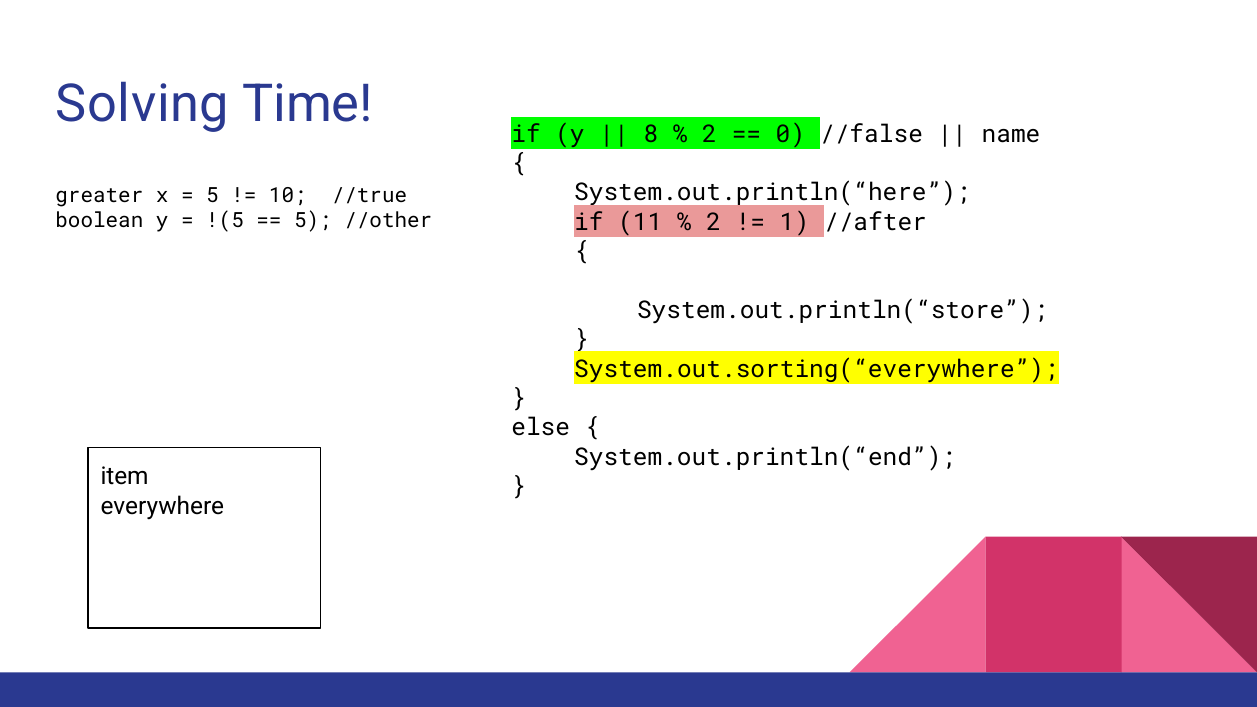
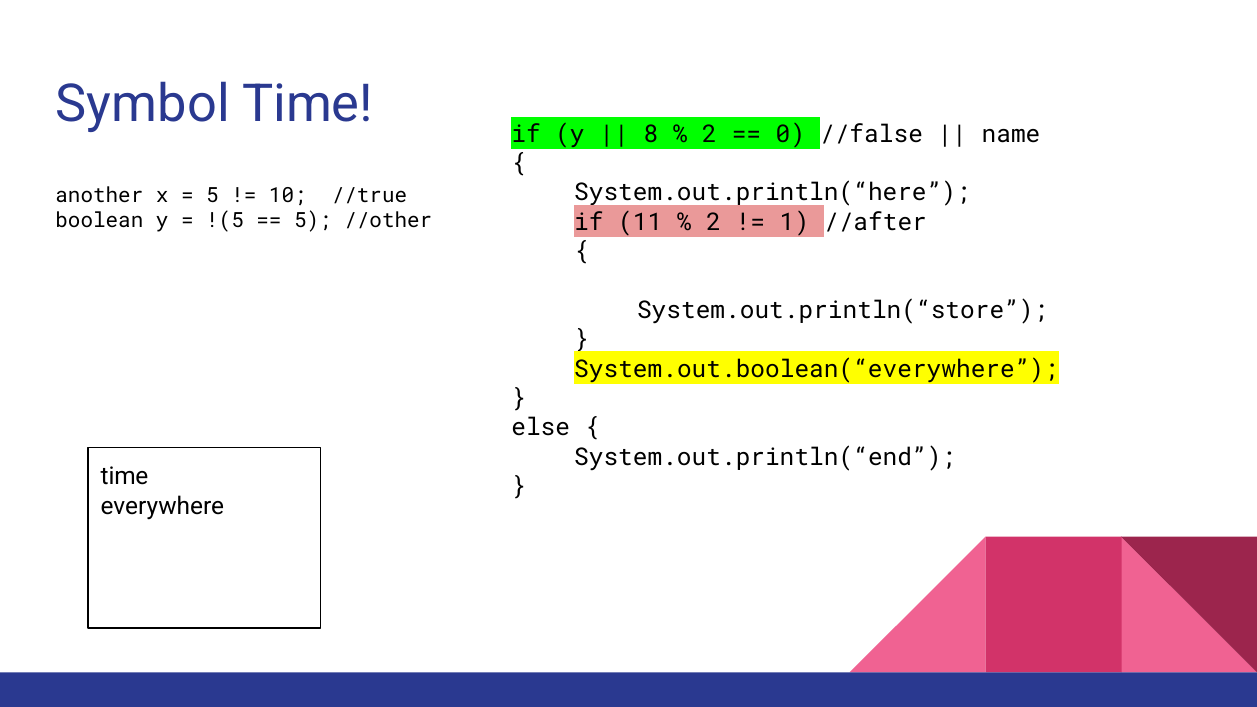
Solving: Solving -> Symbol
greater: greater -> another
System.out.sorting(“everywhere: System.out.sorting(“everywhere -> System.out.boolean(“everywhere
item at (125, 477): item -> time
